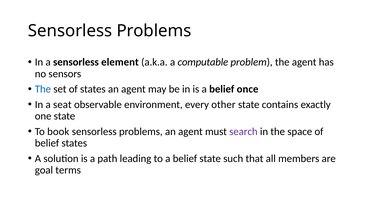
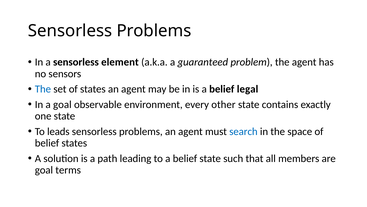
computable: computable -> guaranteed
once: once -> legal
a seat: seat -> goal
book: book -> leads
search colour: purple -> blue
